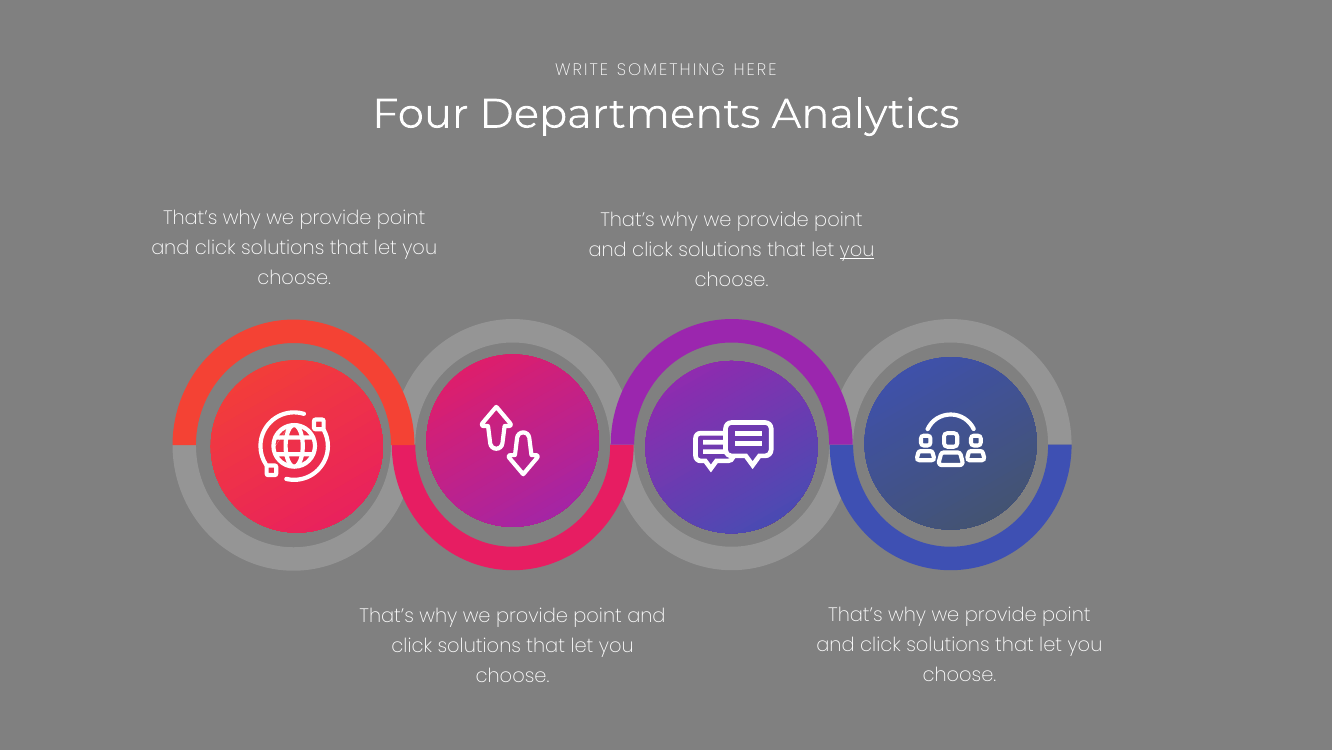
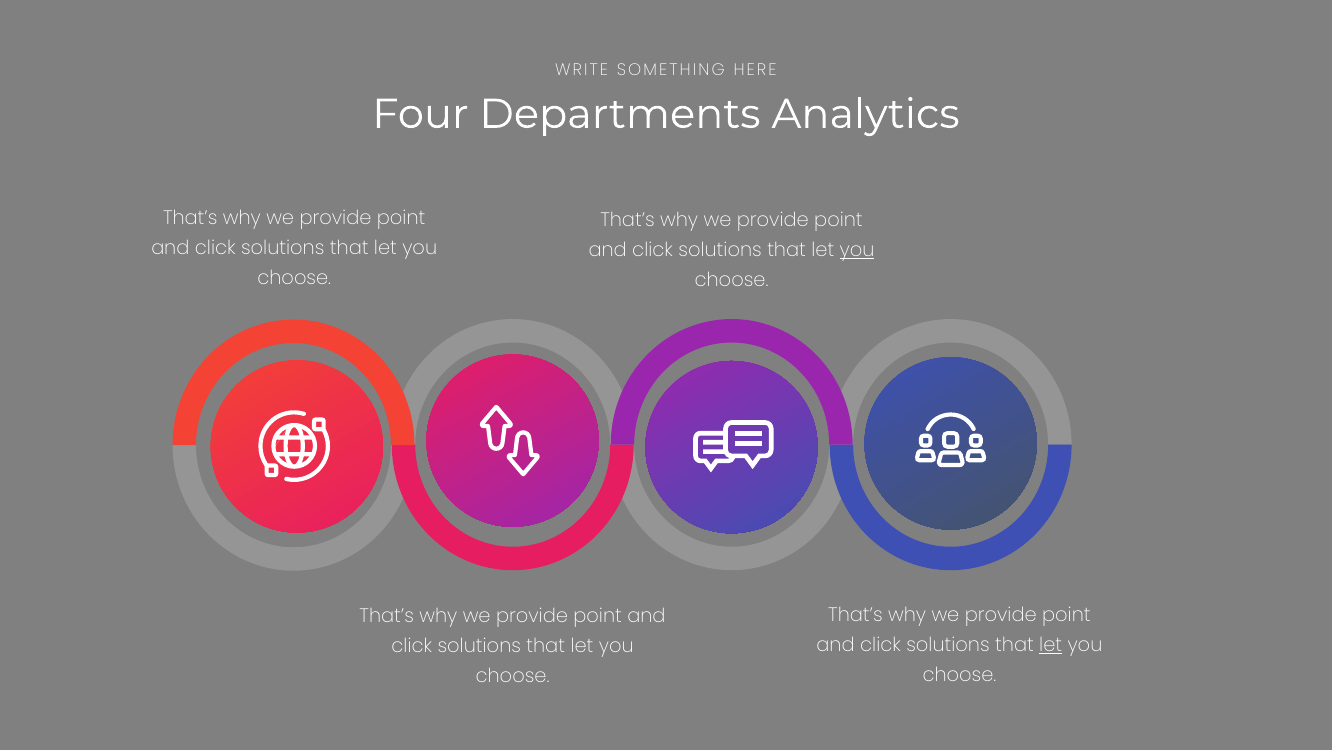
let at (1051, 645) underline: none -> present
